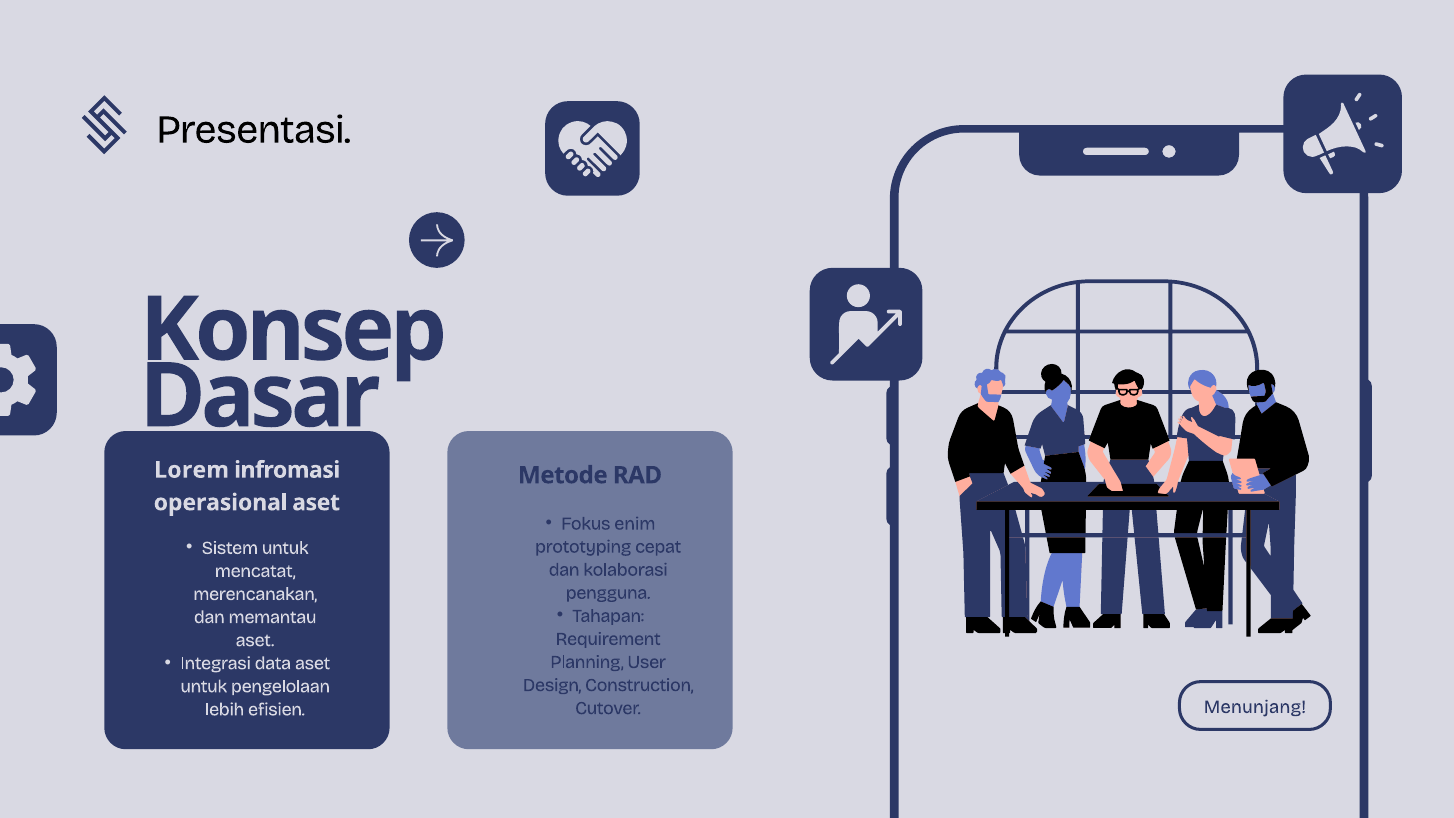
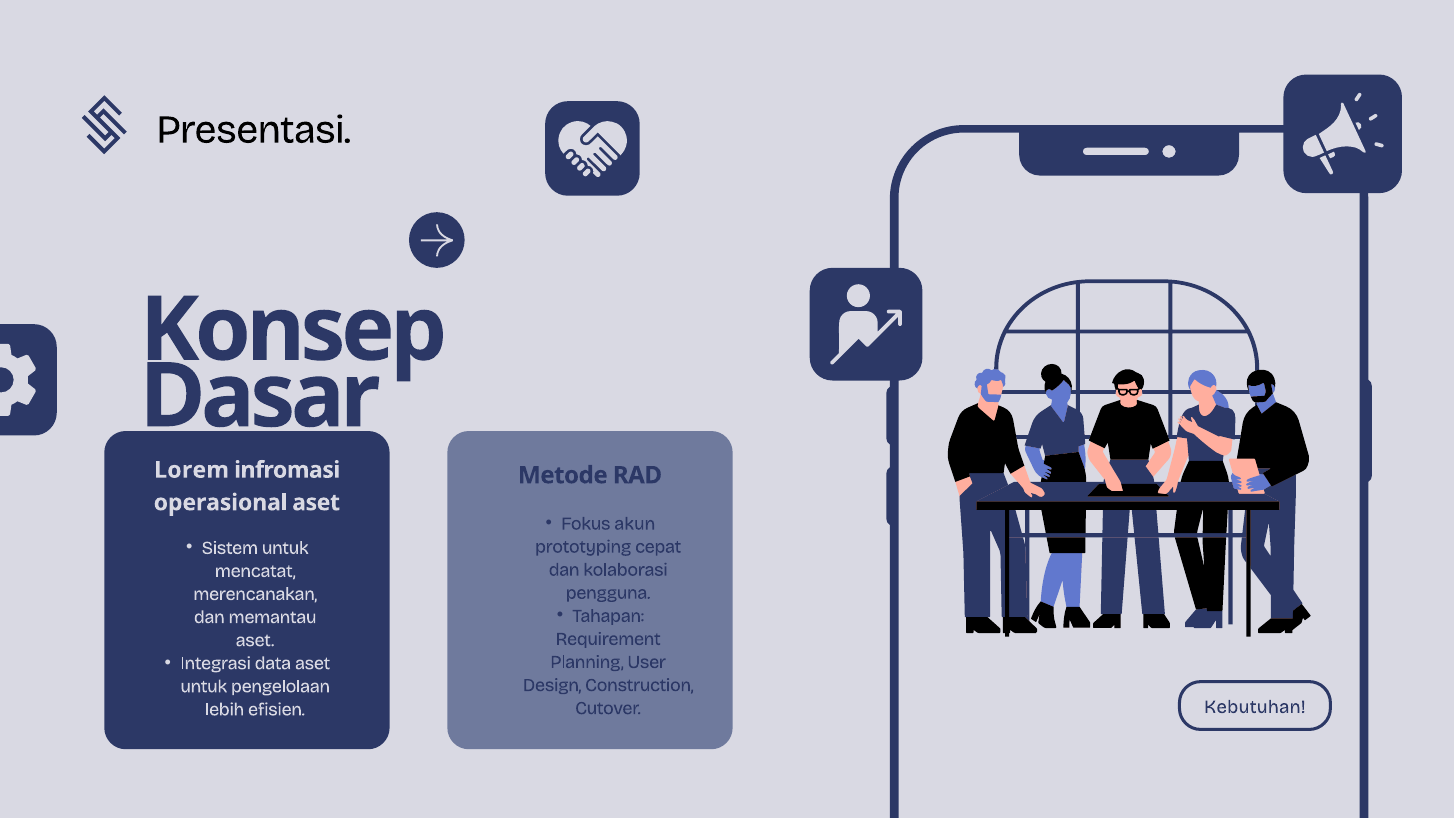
Fokus enim: enim -> akun
Menunjang: Menunjang -> Kebutuhan
